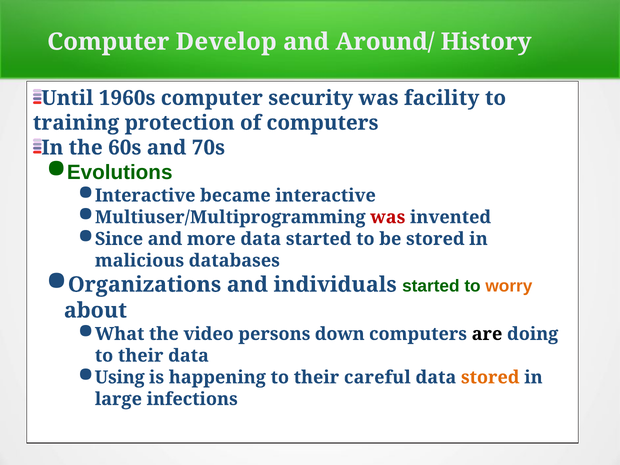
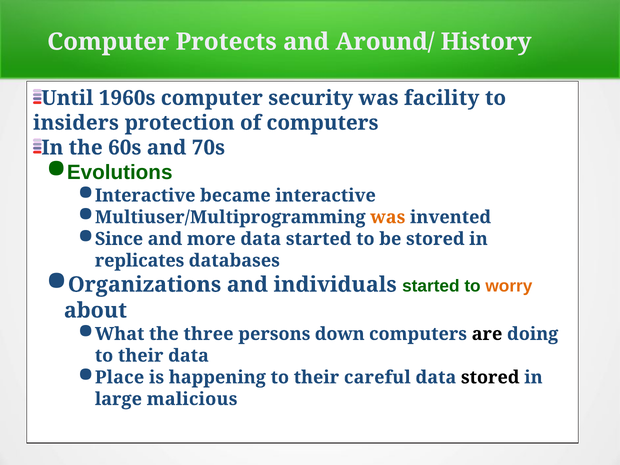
Develop: Develop -> Protects
training: training -> insiders
was at (388, 217) colour: red -> orange
malicious: malicious -> replicates
video: video -> three
Using: Using -> Place
stored at (490, 377) colour: orange -> black
infections: infections -> malicious
